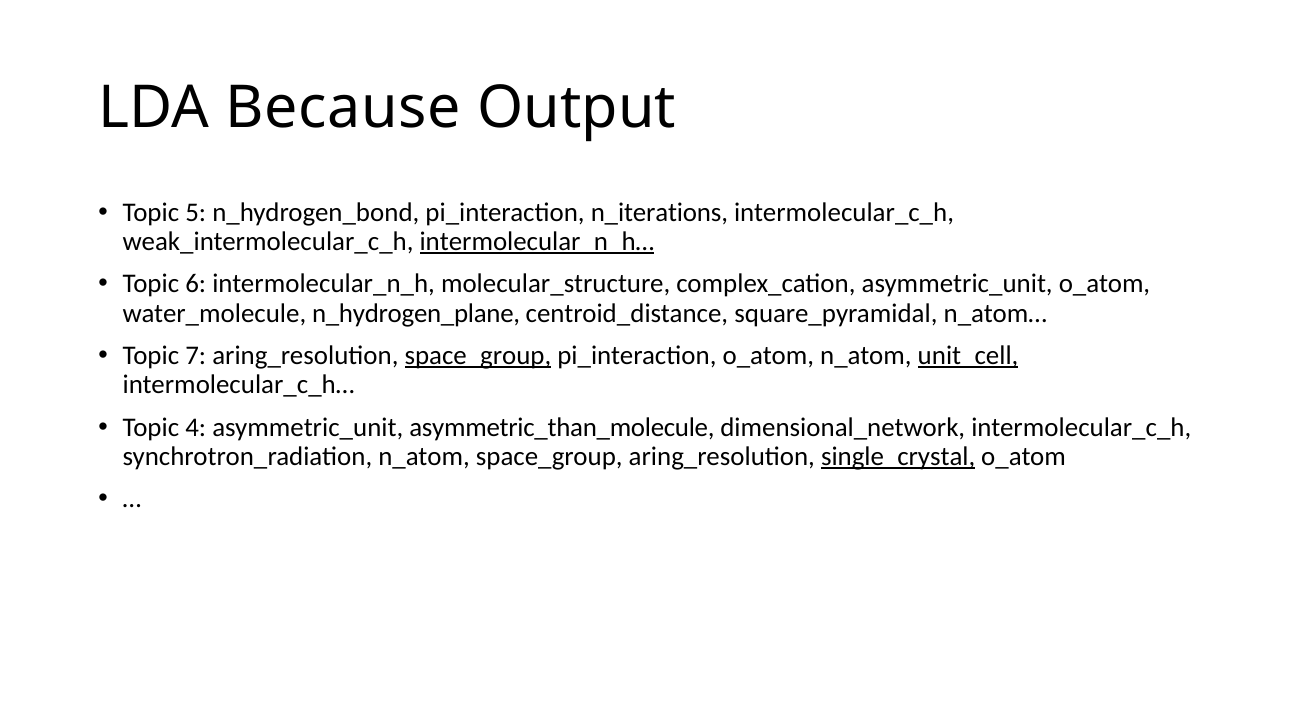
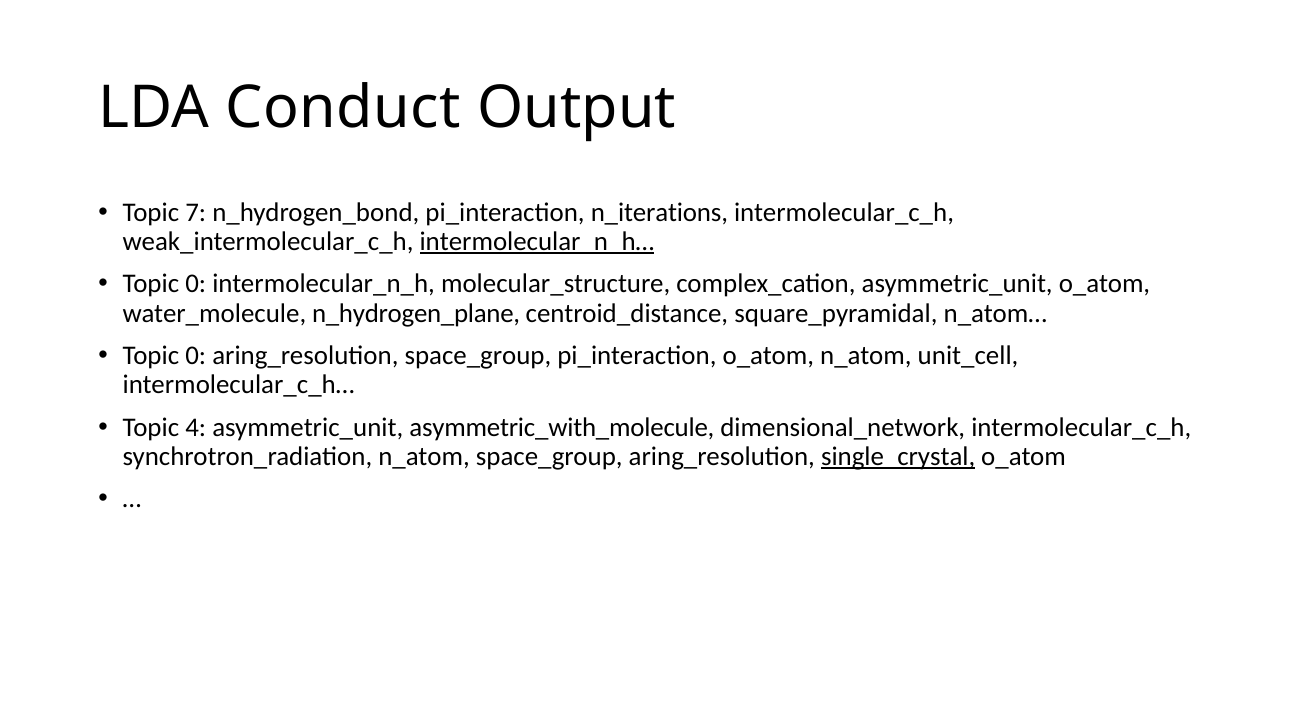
Because: Because -> Conduct
5: 5 -> 7
6 at (196, 284): 6 -> 0
7 at (196, 356): 7 -> 0
space_group at (478, 356) underline: present -> none
unit_cell underline: present -> none
asymmetric_than_molecule: asymmetric_than_molecule -> asymmetric_with_molecule
